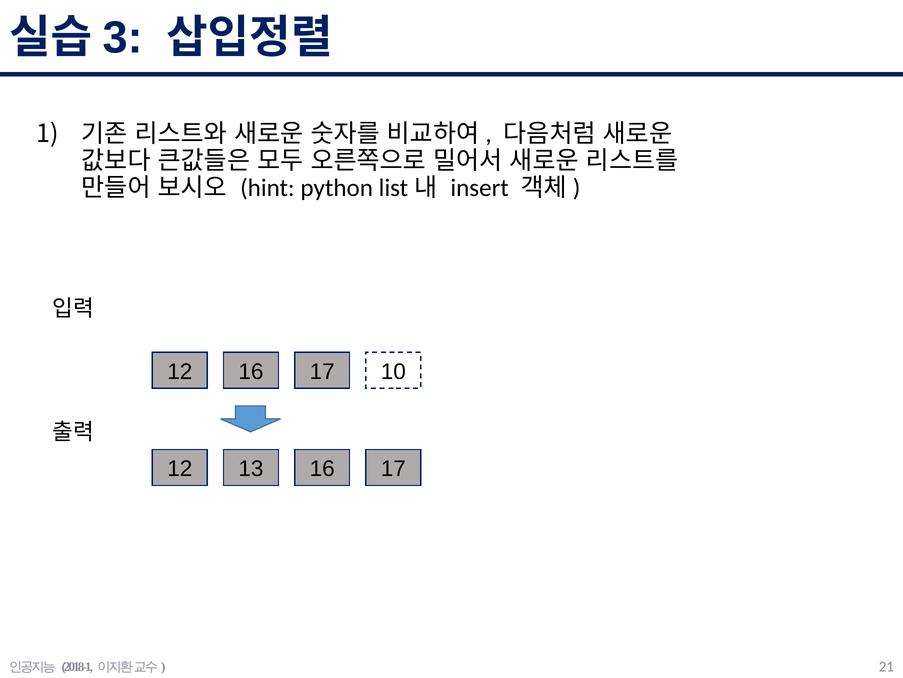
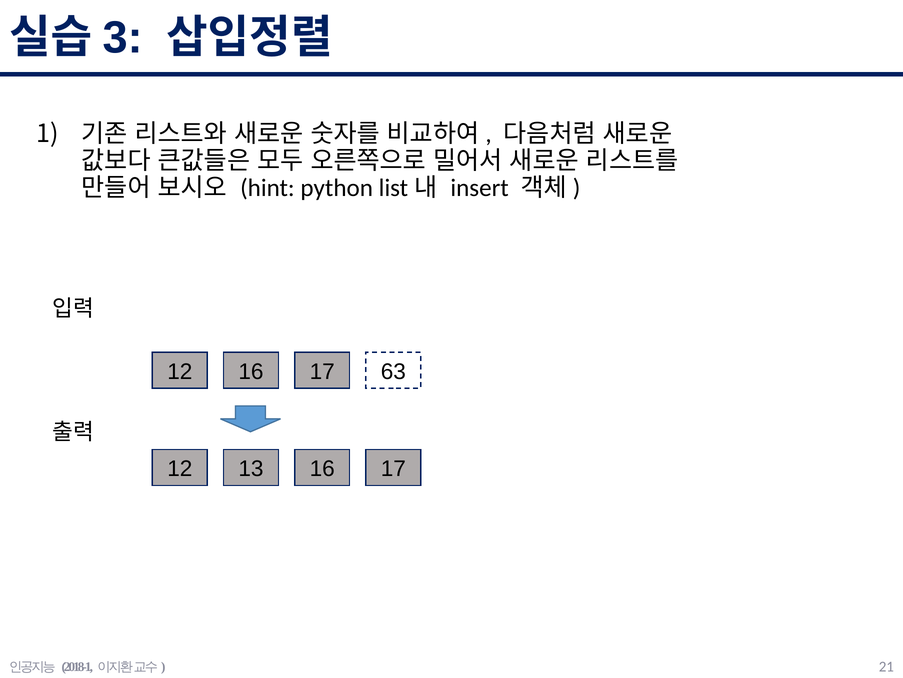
10: 10 -> 63
